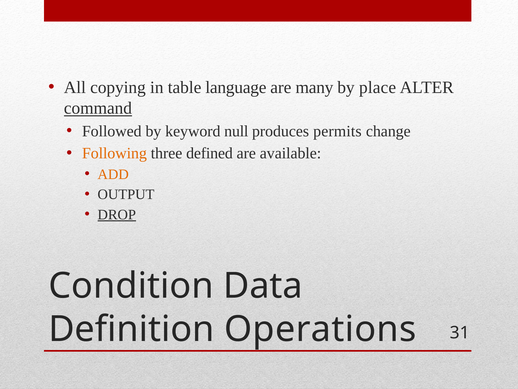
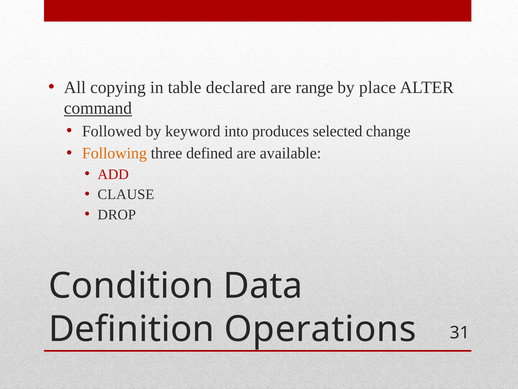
language: language -> declared
many: many -> range
null: null -> into
permits: permits -> selected
ADD colour: orange -> red
OUTPUT: OUTPUT -> CLAUSE
DROP underline: present -> none
